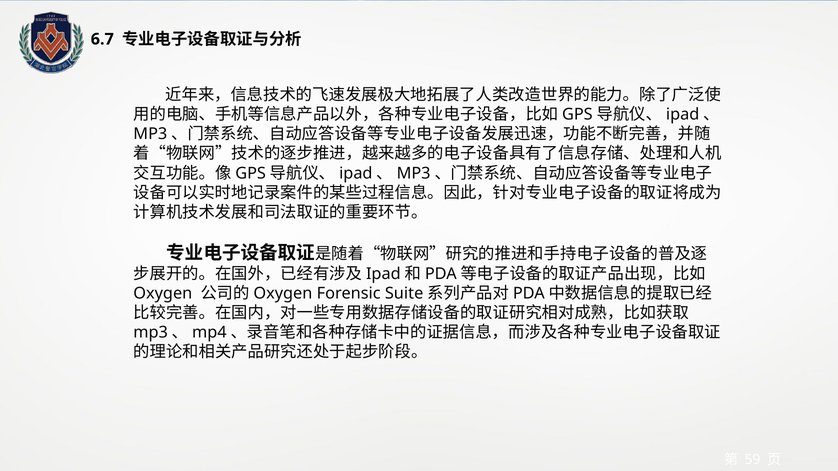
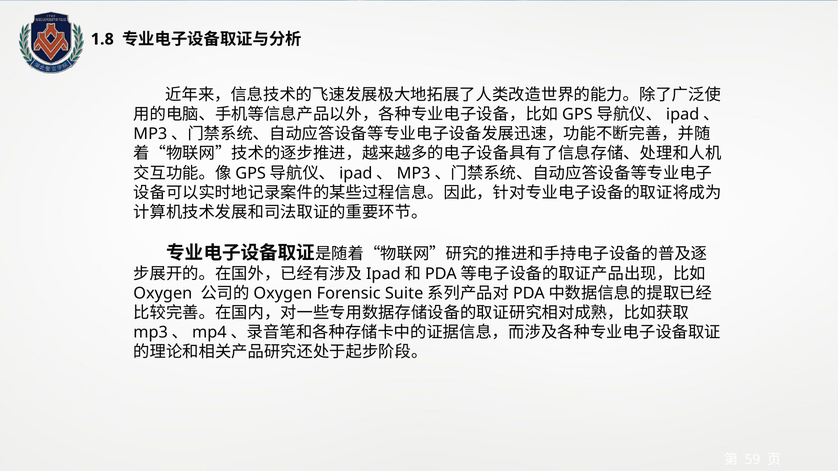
6.7: 6.7 -> 1.8
